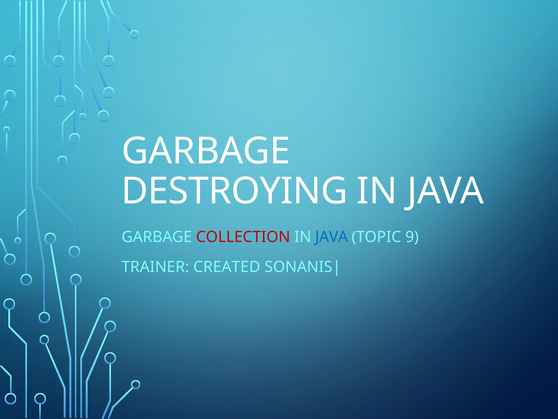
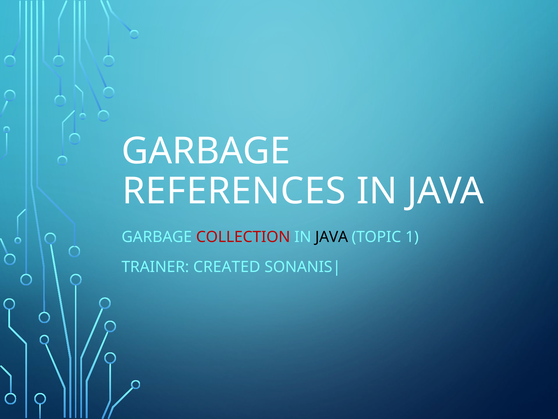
DESTROYING: DESTROYING -> REFERENCES
JAVA at (332, 237) colour: blue -> black
9: 9 -> 1
